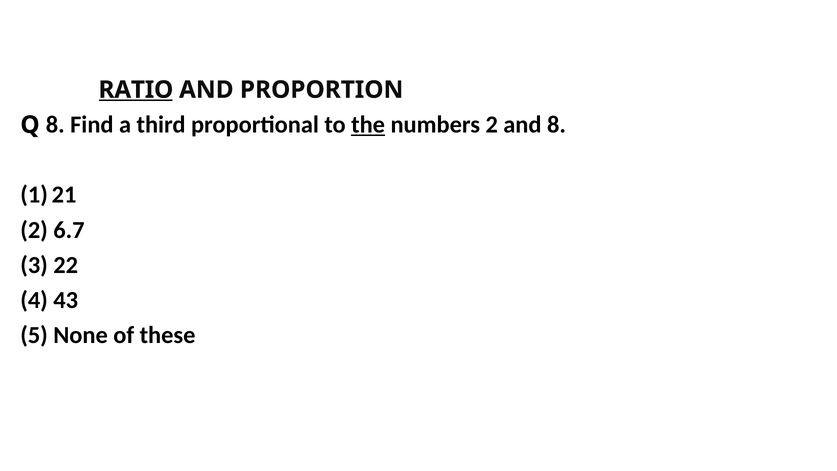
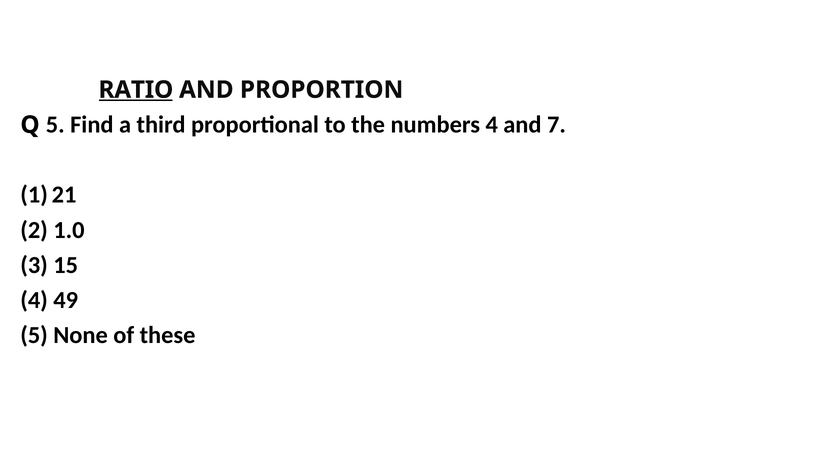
Q 8: 8 -> 5
the underline: present -> none
numbers 2: 2 -> 4
and 8: 8 -> 7
6.7: 6.7 -> 1.0
22: 22 -> 15
43: 43 -> 49
